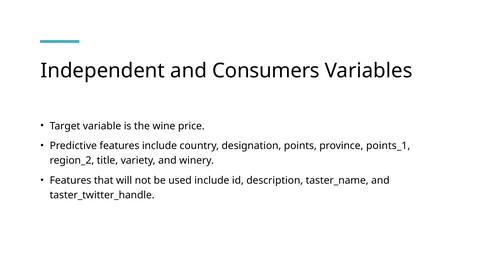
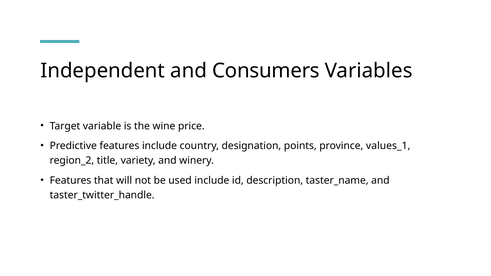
points_1: points_1 -> values_1
